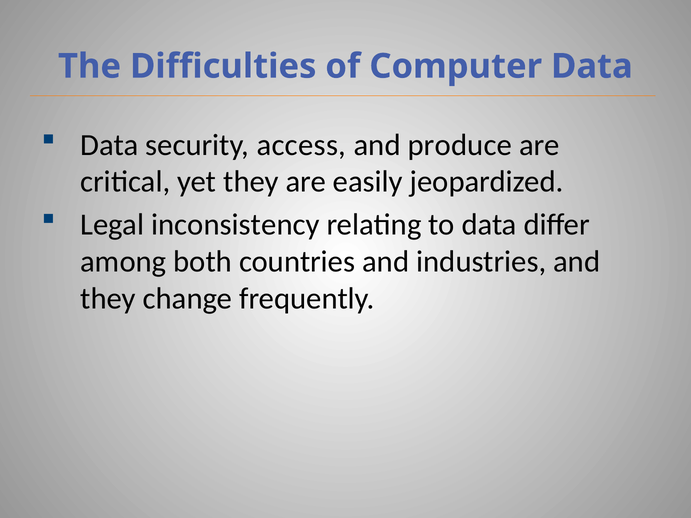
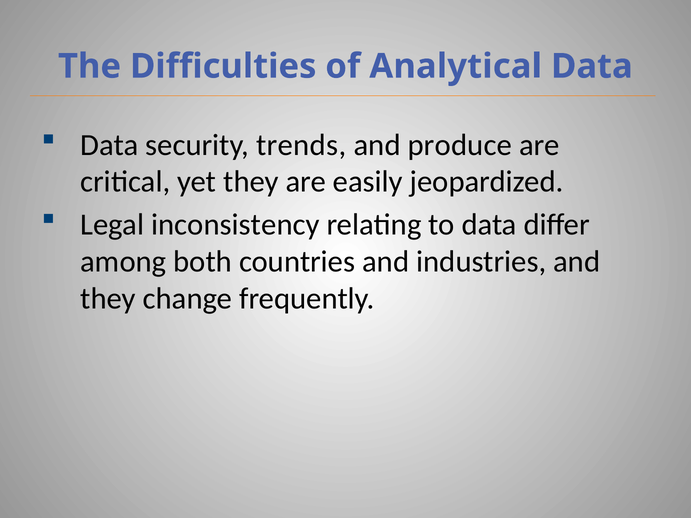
Computer: Computer -> Analytical
access: access -> trends
